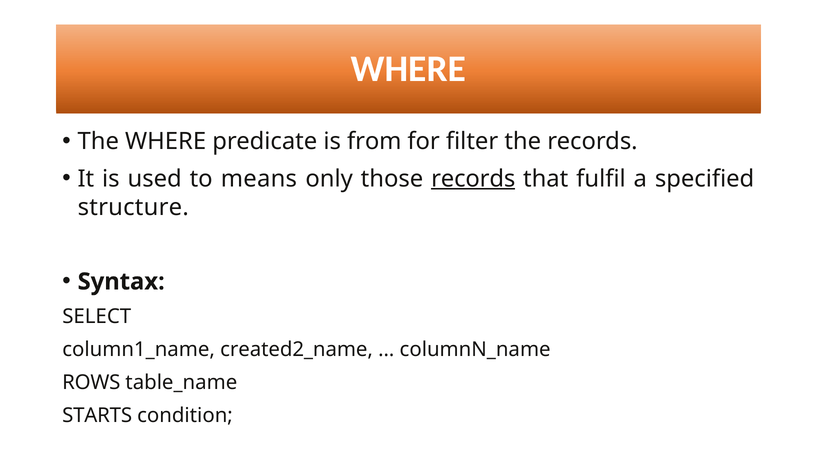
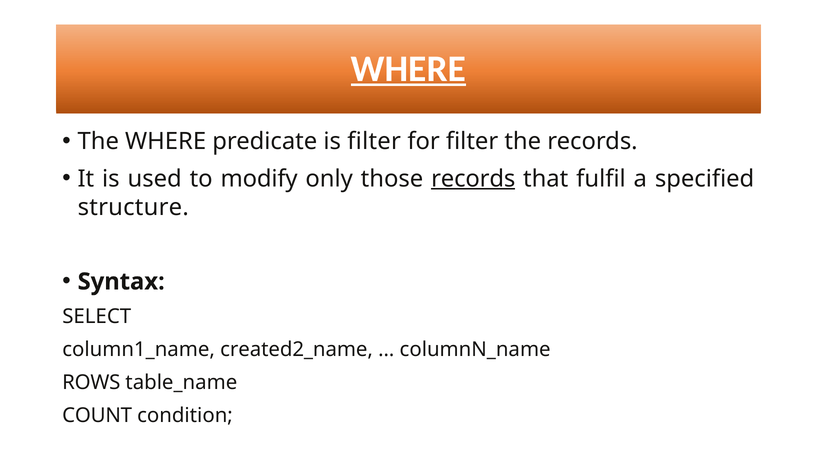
WHERE at (408, 69) underline: none -> present
is from: from -> filter
means: means -> modify
STARTS: STARTS -> COUNT
